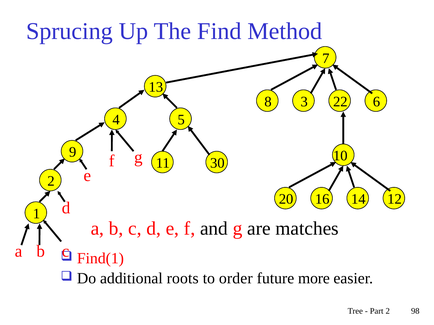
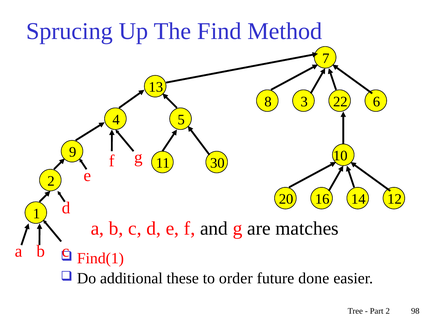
roots: roots -> these
more: more -> done
